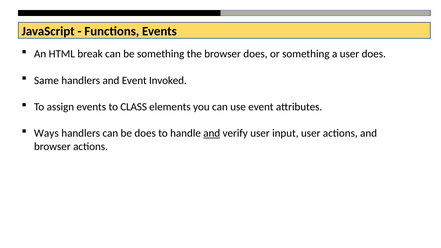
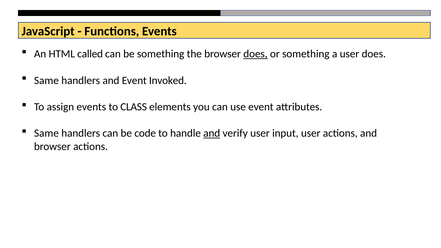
break: break -> called
does at (255, 54) underline: none -> present
Ways at (46, 133): Ways -> Same
be does: does -> code
